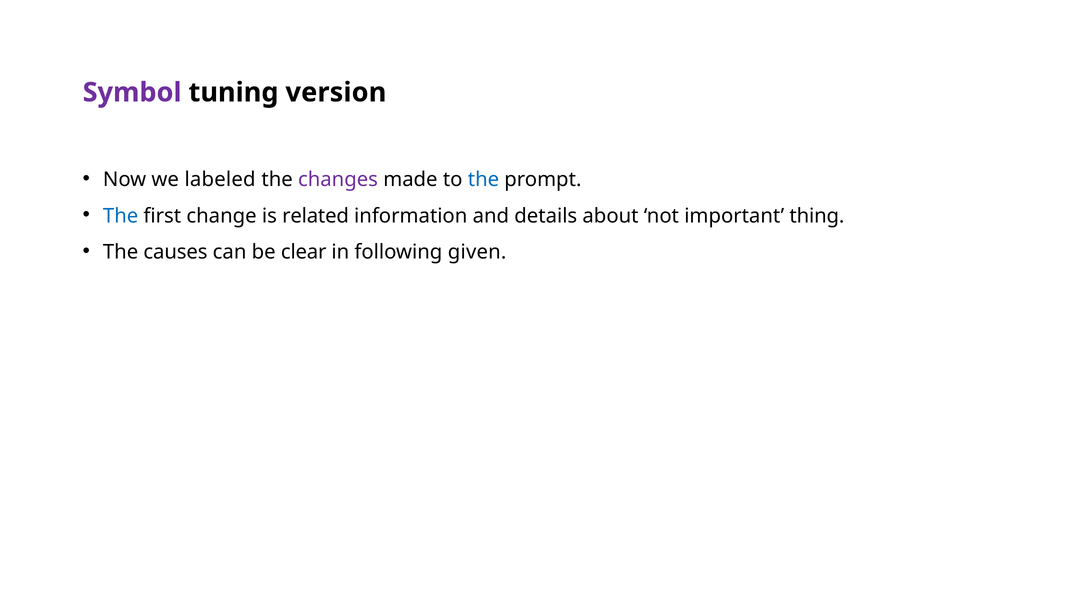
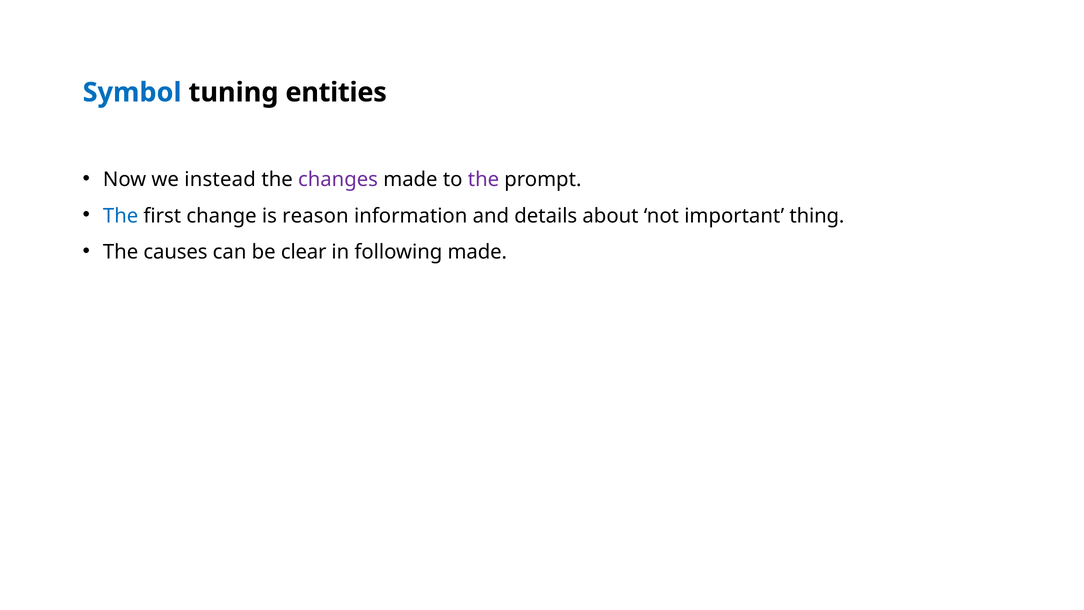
Symbol colour: purple -> blue
version: version -> entities
labeled: labeled -> instead
the at (483, 180) colour: blue -> purple
related: related -> reason
following given: given -> made
